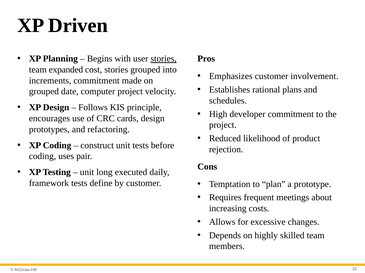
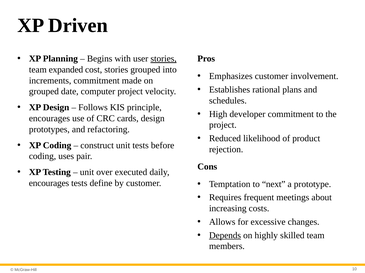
long: long -> over
framework at (49, 184): framework -> encourages
plan: plan -> next
Depends underline: none -> present
